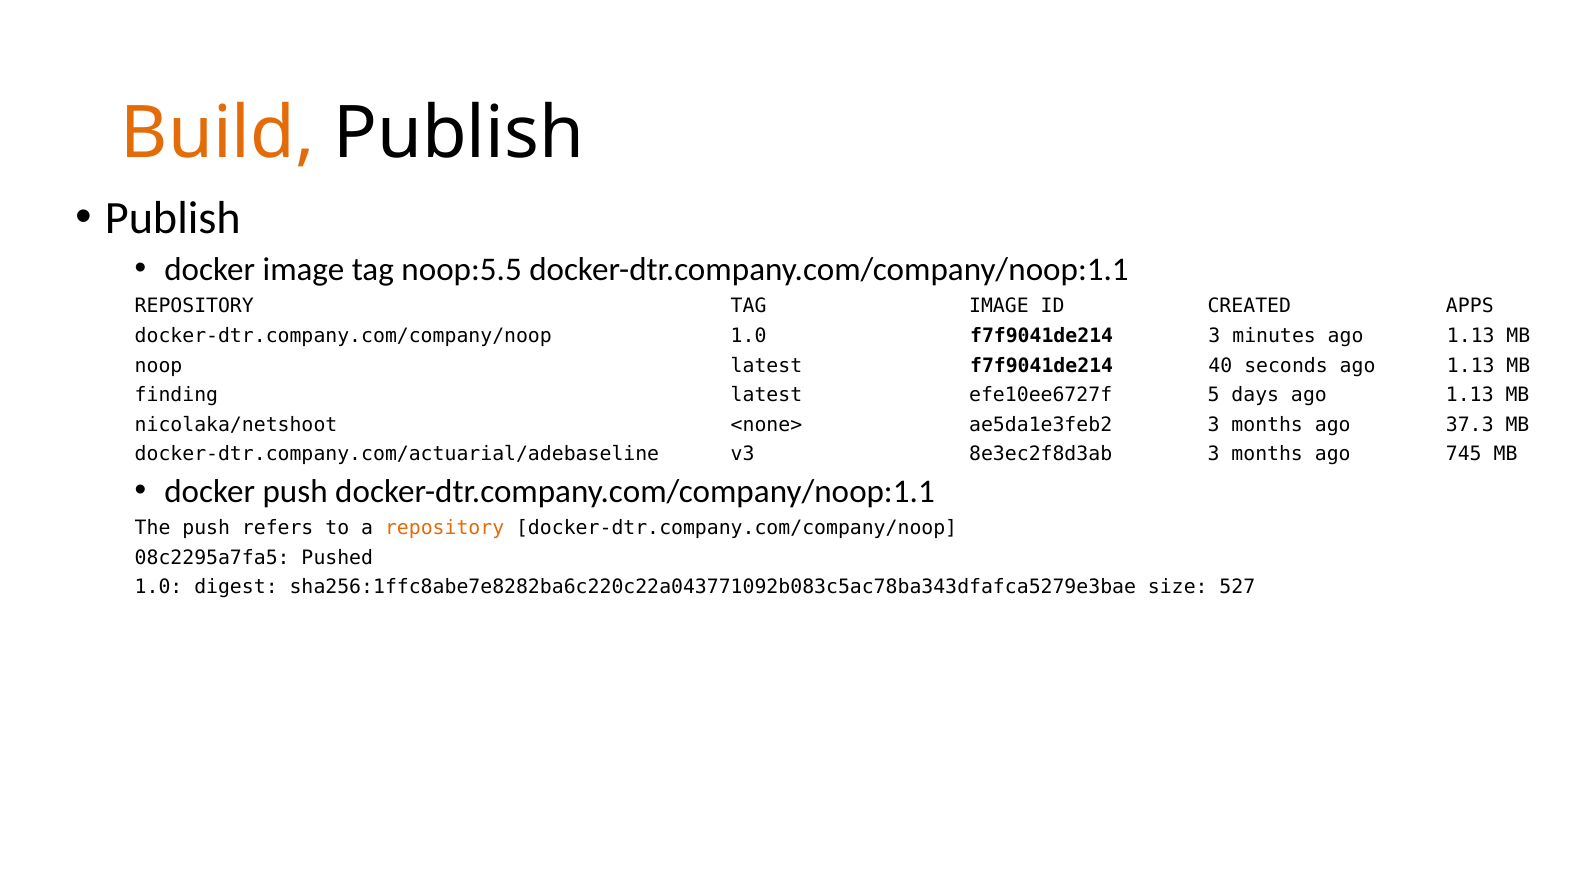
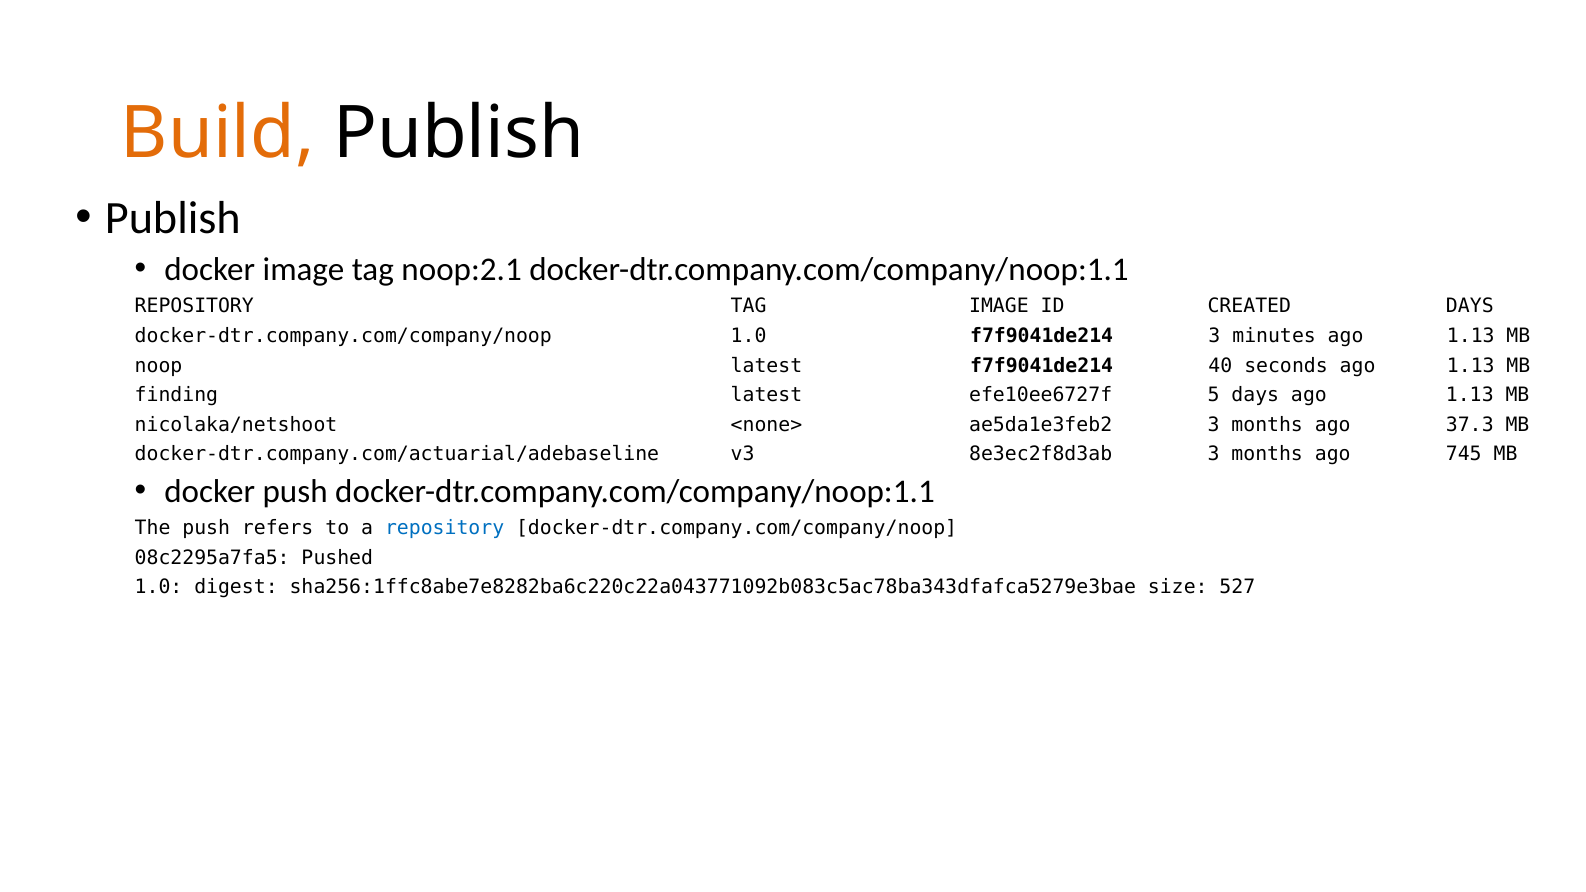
noop:5.5: noop:5.5 -> noop:2.1
CREATED APPS: APPS -> DAYS
repository at (445, 528) colour: orange -> blue
